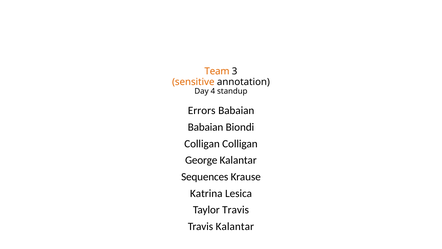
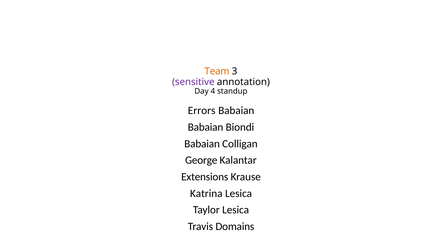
sensitive colour: orange -> purple
Colligan at (202, 143): Colligan -> Babaian
Sequences: Sequences -> Extensions
Taylor Travis: Travis -> Lesica
Travis Kalantar: Kalantar -> Domains
